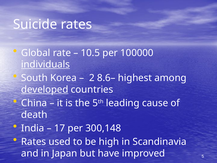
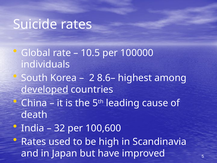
individuals underline: present -> none
17: 17 -> 32
300,148: 300,148 -> 100,600
